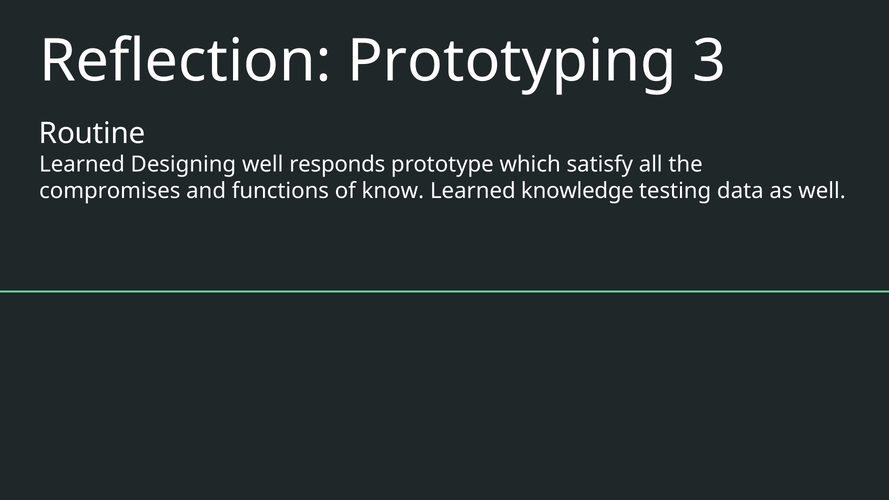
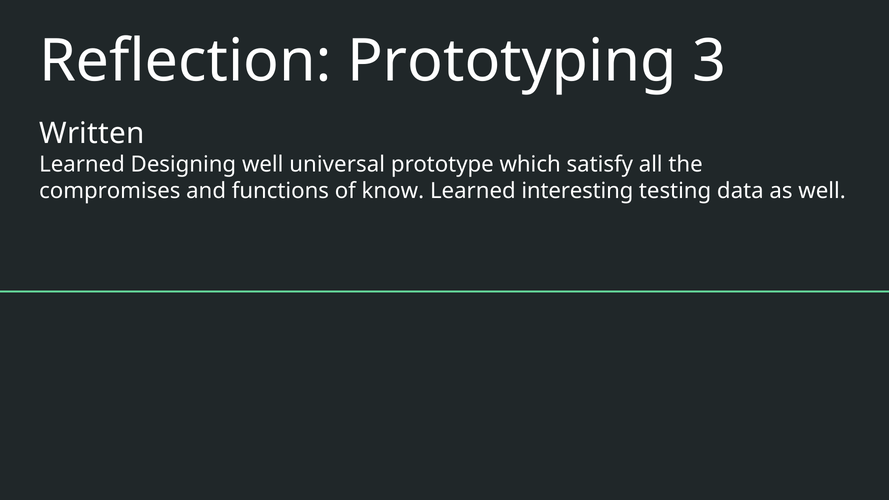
Routine: Routine -> Written
responds: responds -> universal
knowledge: knowledge -> interesting
